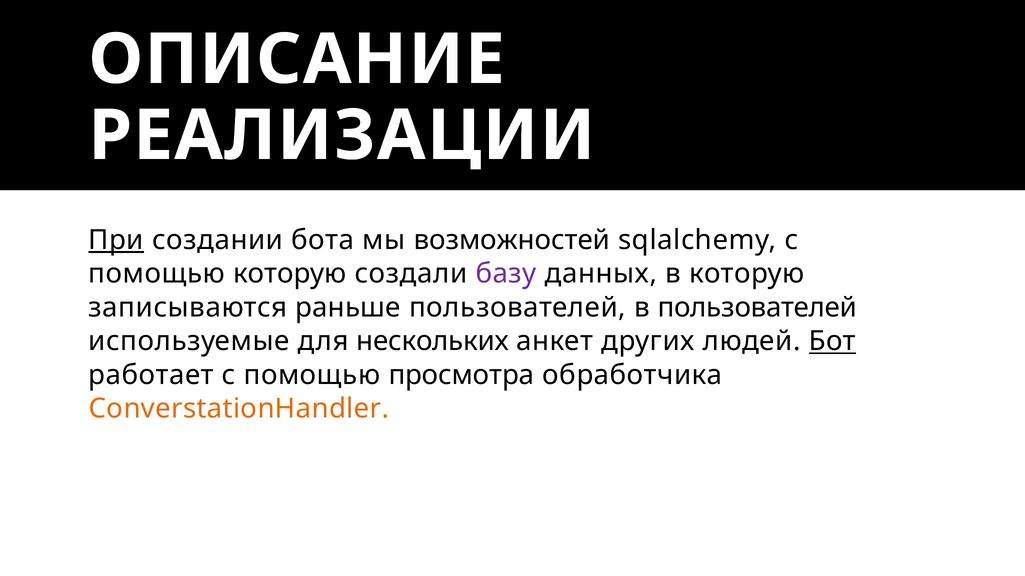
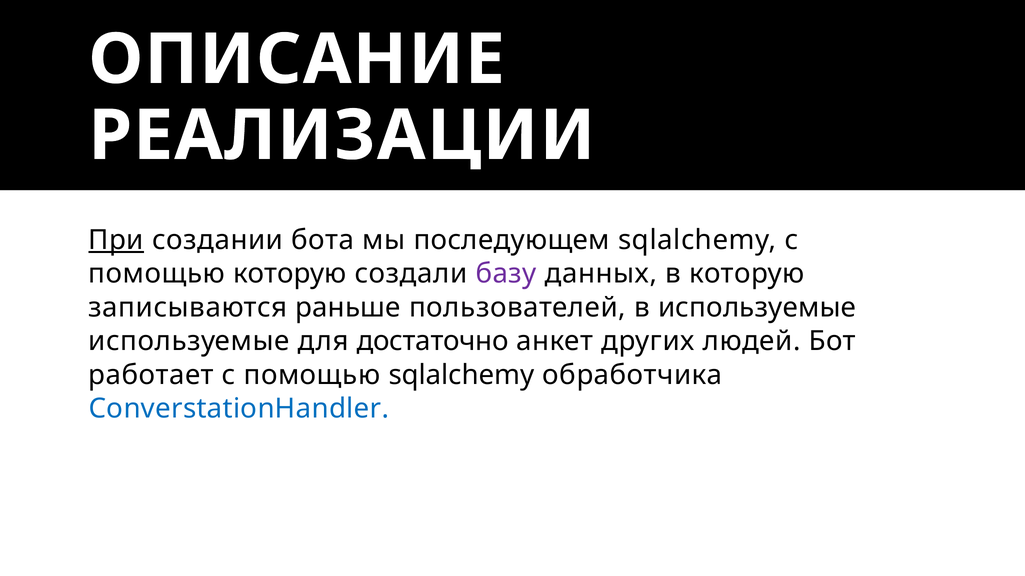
возможностей: возможностей -> последующем
в пользователей: пользователей -> используемые
нескольких: нескольких -> достаточно
Бот underline: present -> none
помощью просмотра: просмотра -> sqlalchemy
ConverstationHandler colour: orange -> blue
